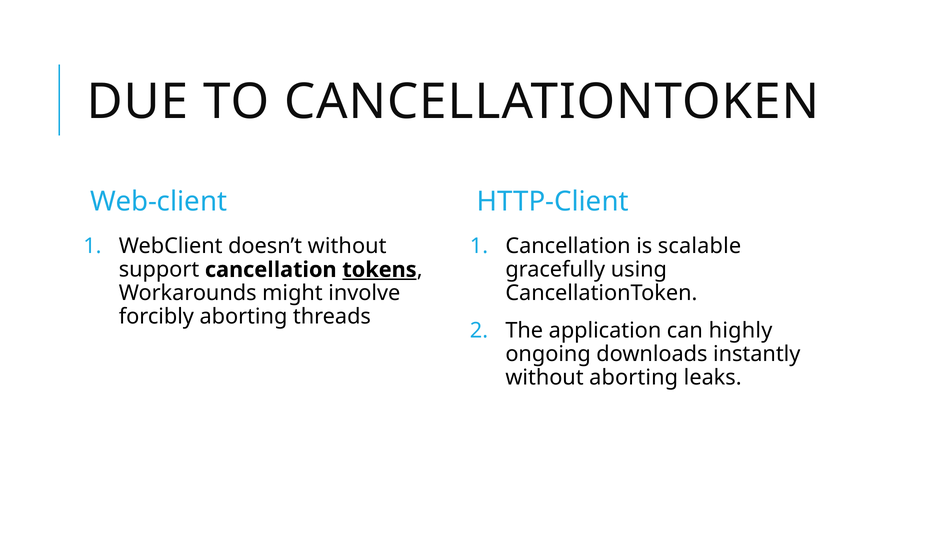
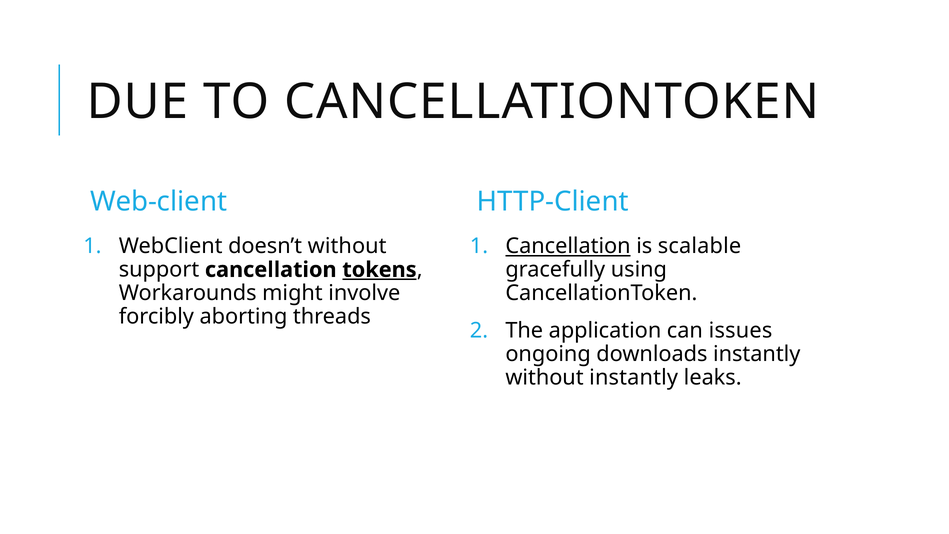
Cancellation at (568, 246) underline: none -> present
highly: highly -> issues
without aborting: aborting -> instantly
